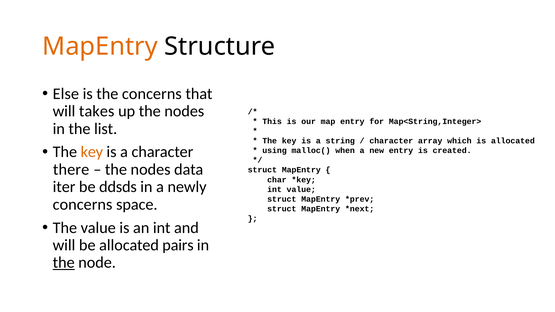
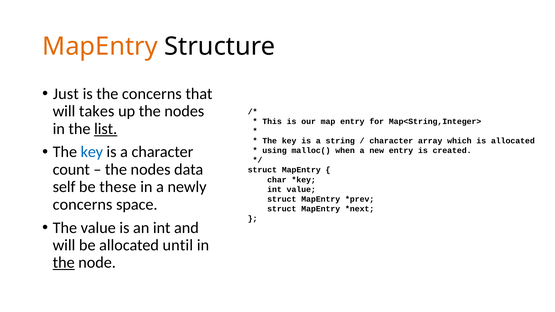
Else: Else -> Just
list underline: none -> present
key at (92, 152) colour: orange -> blue
there: there -> count
iter: iter -> self
ddsds: ddsds -> these
pairs: pairs -> until
